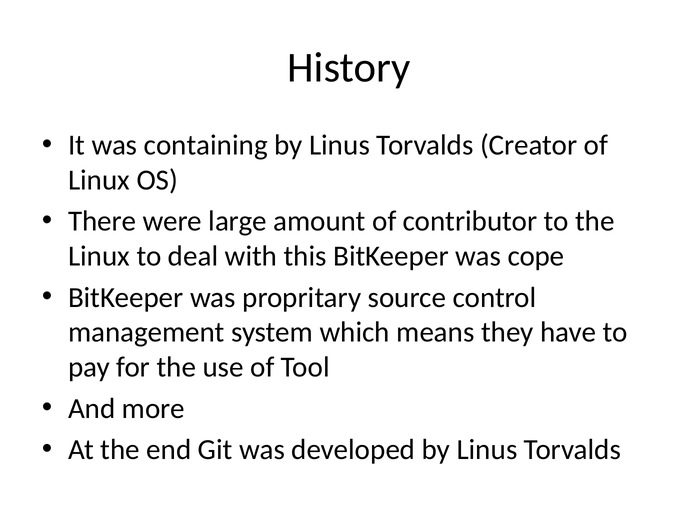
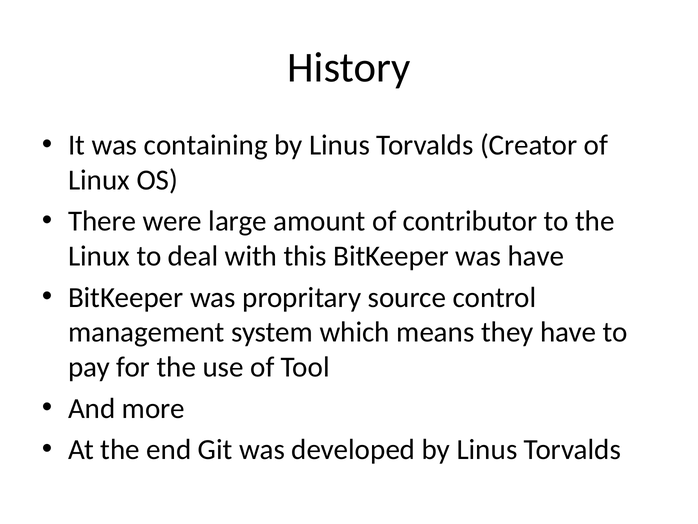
was cope: cope -> have
